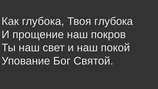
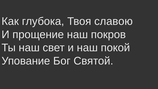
Твоя глубока: глубока -> славою
